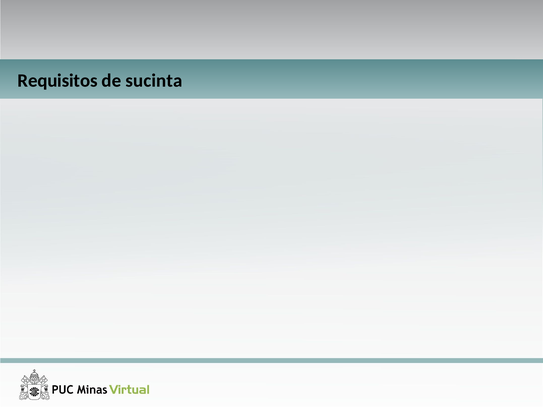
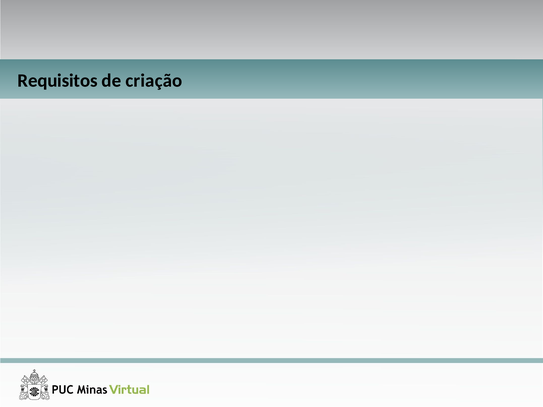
sucinta: sucinta -> criação
